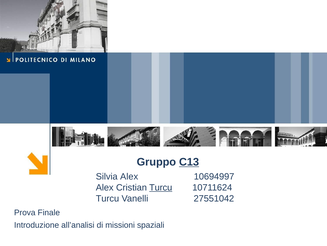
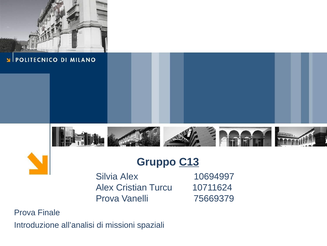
Turcu at (161, 187) underline: present -> none
Turcu at (107, 198): Turcu -> Prova
27551042: 27551042 -> 75669379
